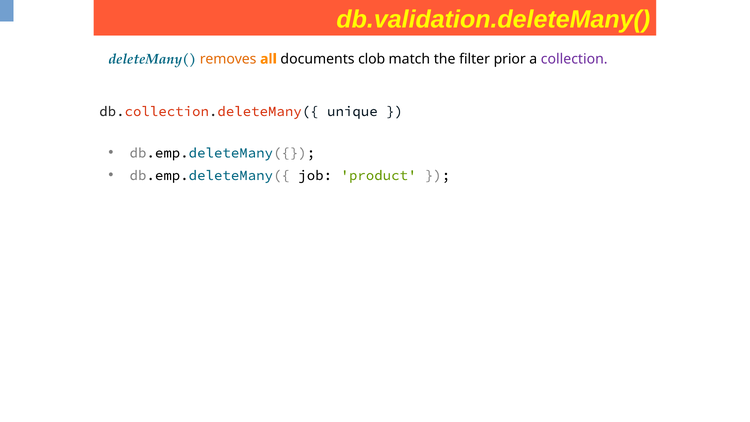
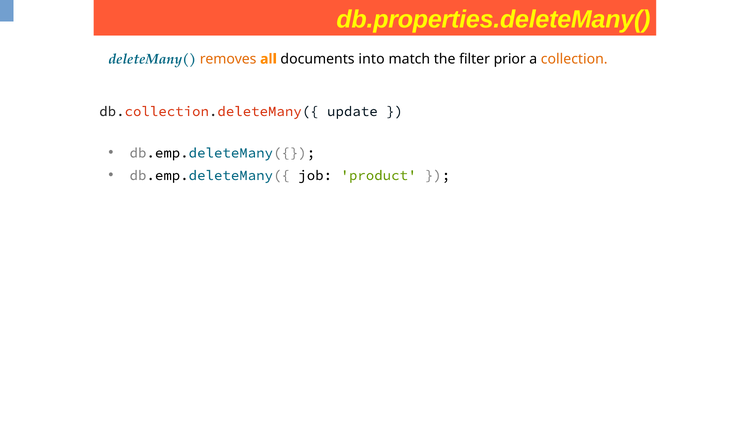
db.validation.deleteMany(: db.validation.deleteMany( -> db.properties.deleteMany(
clob: clob -> into
collection colour: purple -> orange
unique: unique -> update
